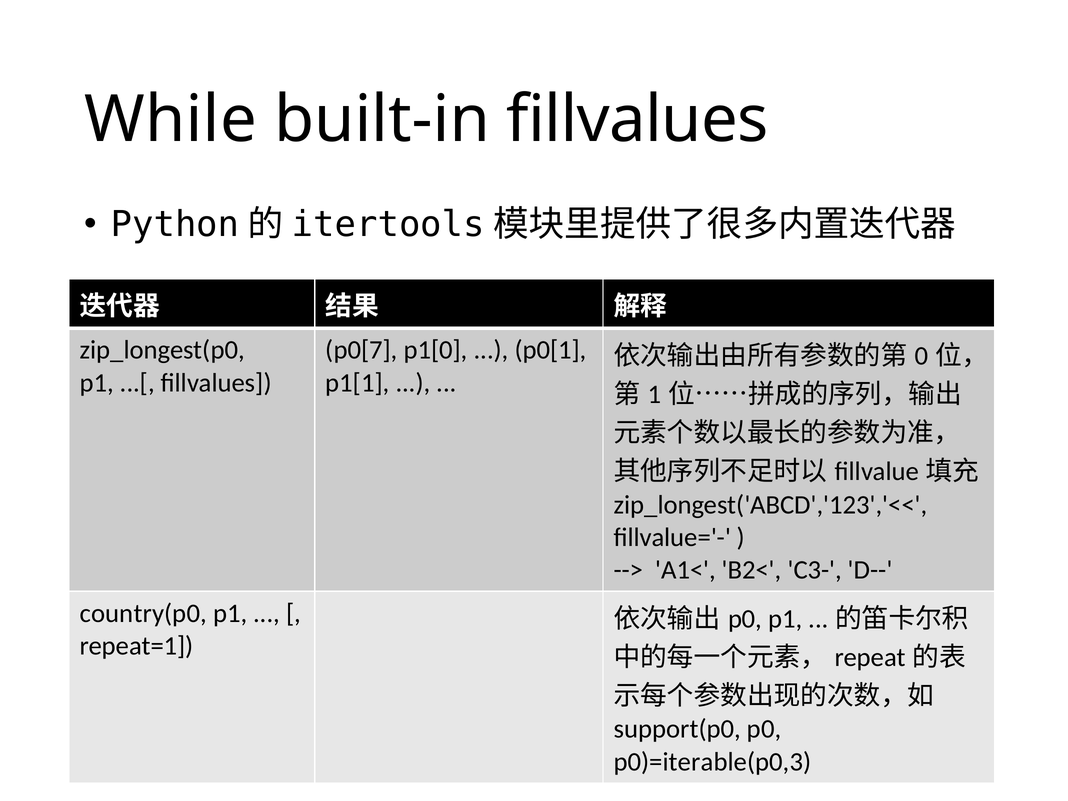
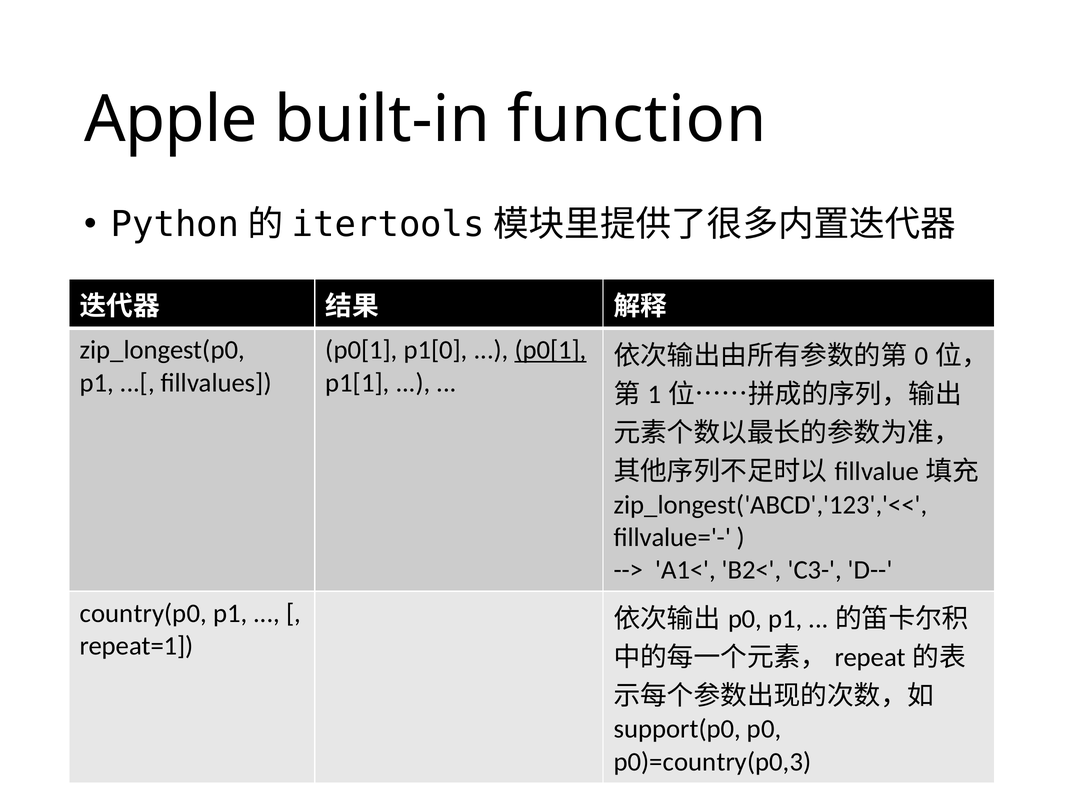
While: While -> Apple
built-in fillvalues: fillvalues -> function
p0[7 at (362, 350): p0[7 -> p0[1
p0[1 at (551, 350) underline: none -> present
p0)=iterable(p0,3: p0)=iterable(p0,3 -> p0)=country(p0,3
